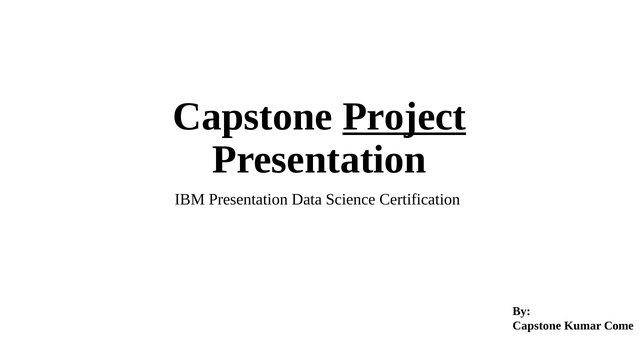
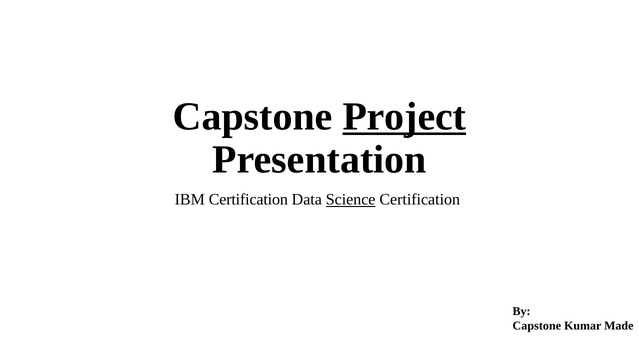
IBM Presentation: Presentation -> Certification
Science underline: none -> present
Come: Come -> Made
